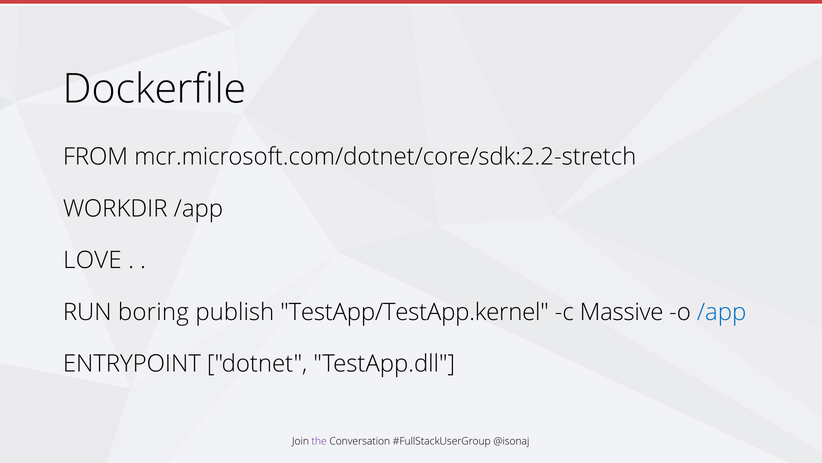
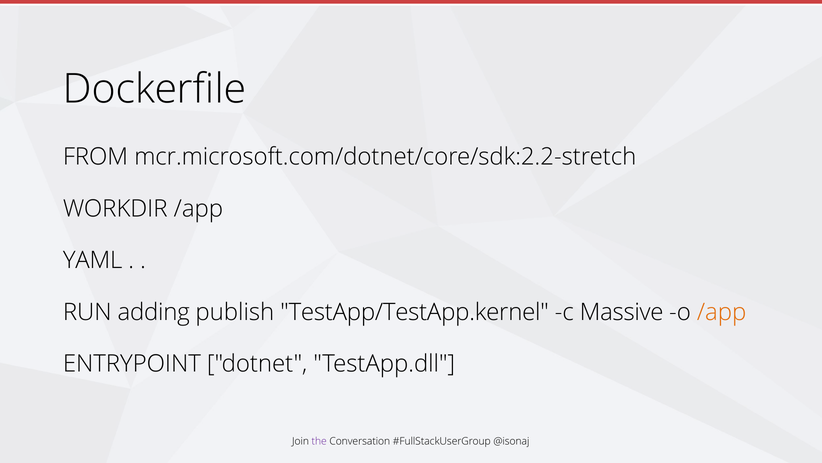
LOVE: LOVE -> YAML
boring: boring -> adding
/app at (722, 312) colour: blue -> orange
